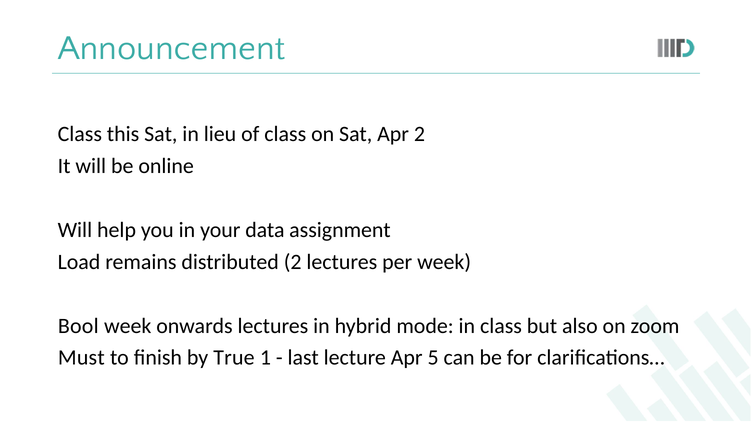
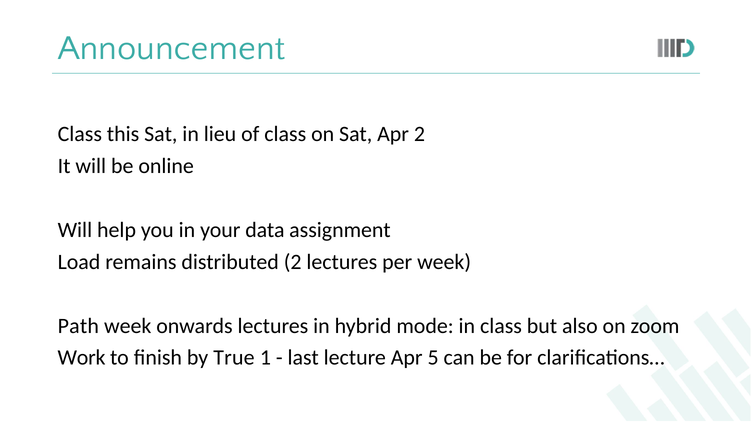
Bool: Bool -> Path
Must: Must -> Work
